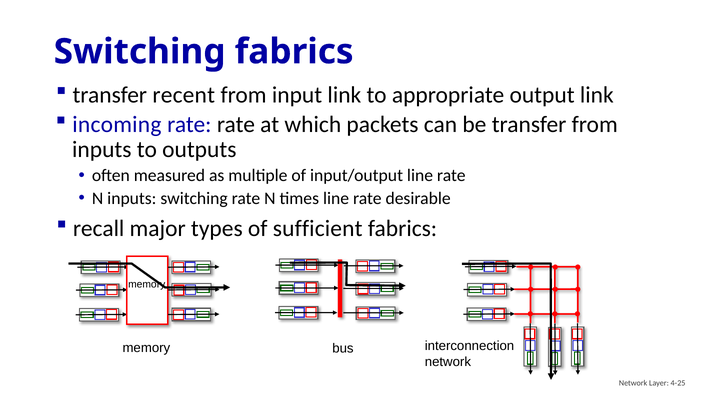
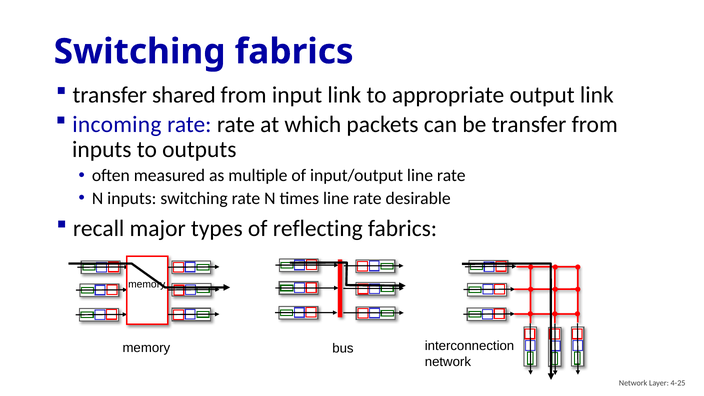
recent: recent -> shared
sufficient: sufficient -> reflecting
